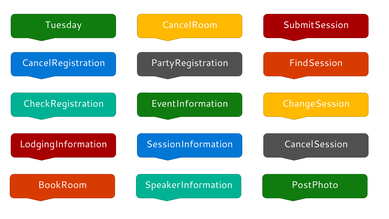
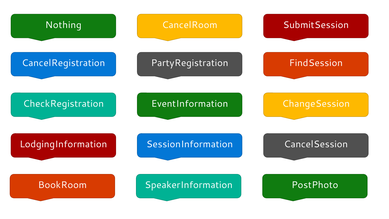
Tuesday: Tuesday -> Nothing
